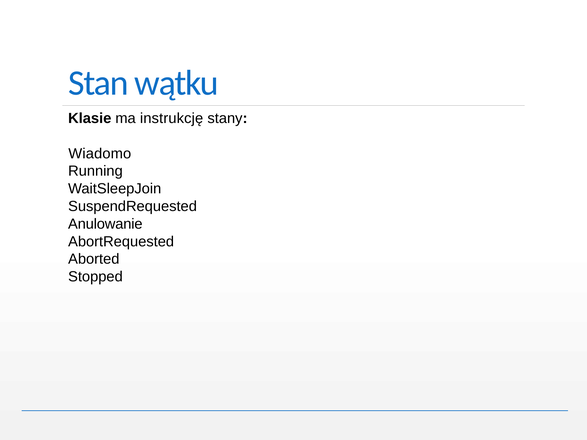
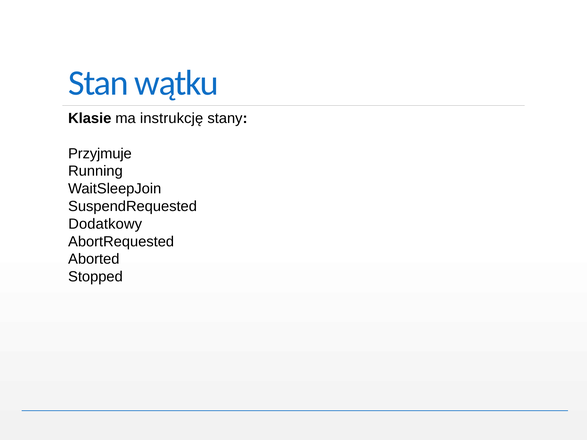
Wiadomo: Wiadomo -> Przyjmuje
Anulowanie: Anulowanie -> Dodatkowy
